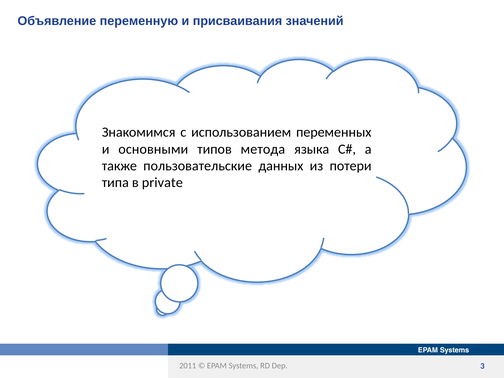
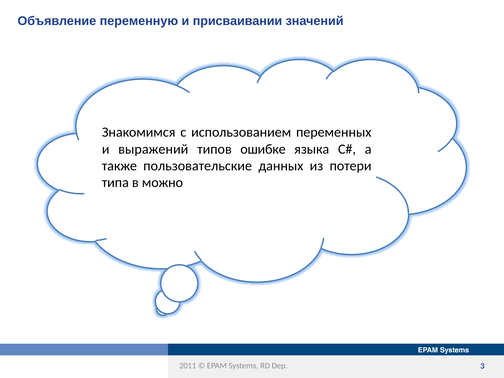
присваивания: присваивания -> присваивании
основными: основными -> выражений
метода: метода -> ошибке
private: private -> можно
